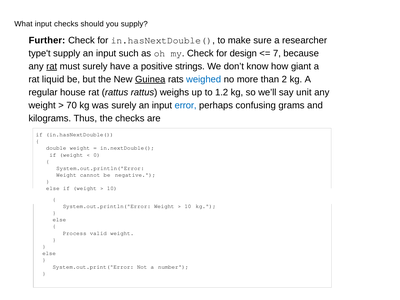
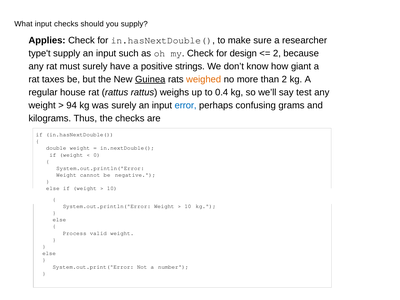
Further: Further -> Applies
7 at (277, 53): 7 -> 2
rat at (52, 66) underline: present -> none
liquid: liquid -> taxes
weighed colour: blue -> orange
1.2: 1.2 -> 0.4
unit: unit -> test
70: 70 -> 94
